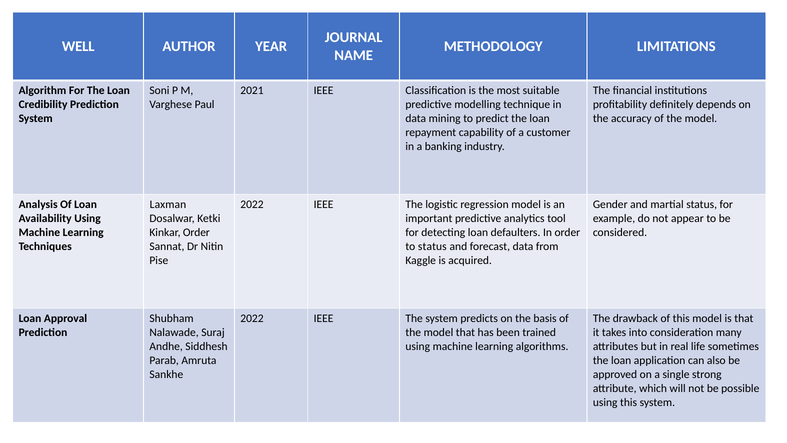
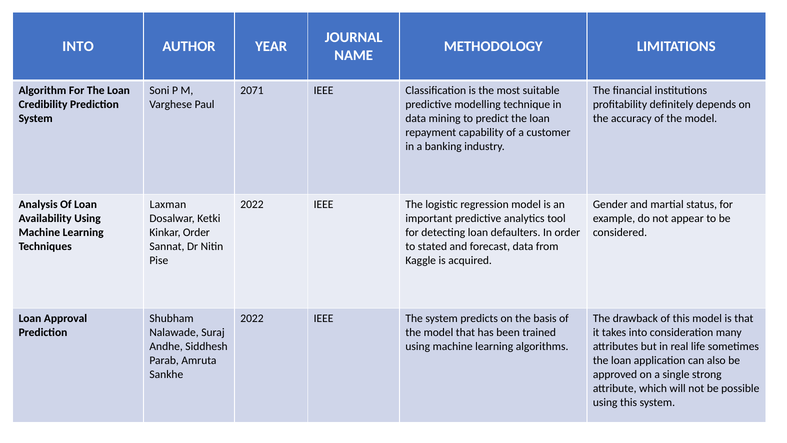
WELL at (78, 46): WELL -> INTO
2021: 2021 -> 2071
to status: status -> stated
